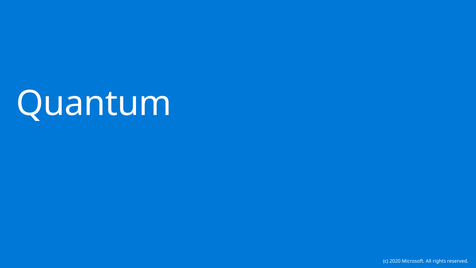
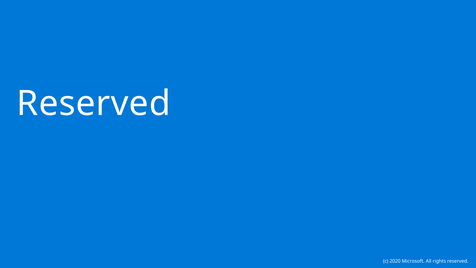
Quantum at (94, 104): Quantum -> Reserved
